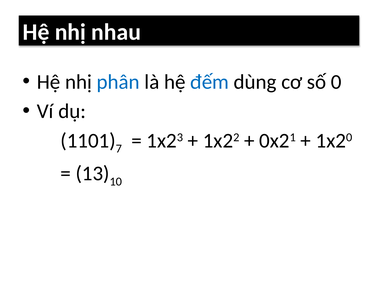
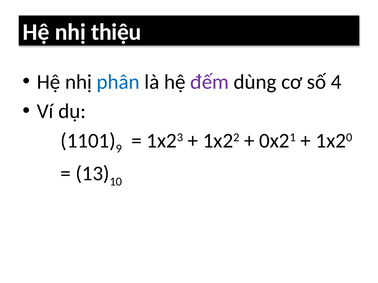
nhau: nhau -> thiệu
đếm colour: blue -> purple
0: 0 -> 4
7: 7 -> 9
